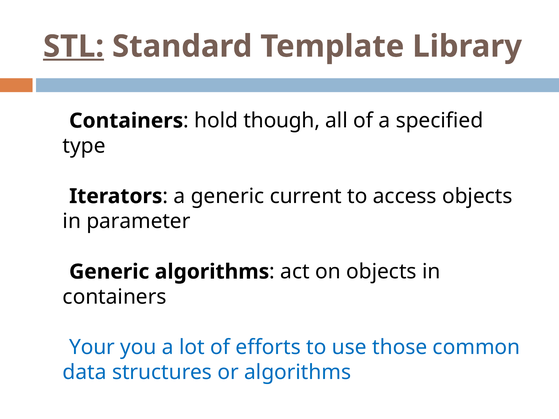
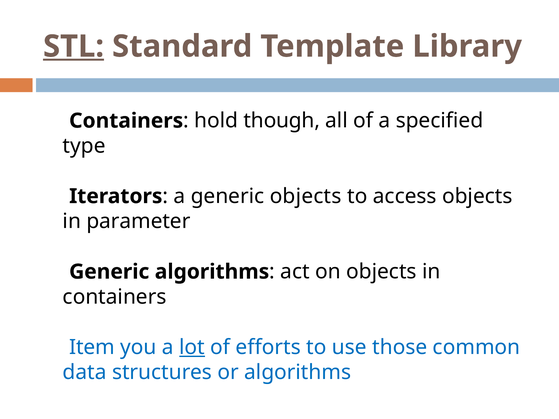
generic current: current -> objects
Your: Your -> Item
lot underline: none -> present
